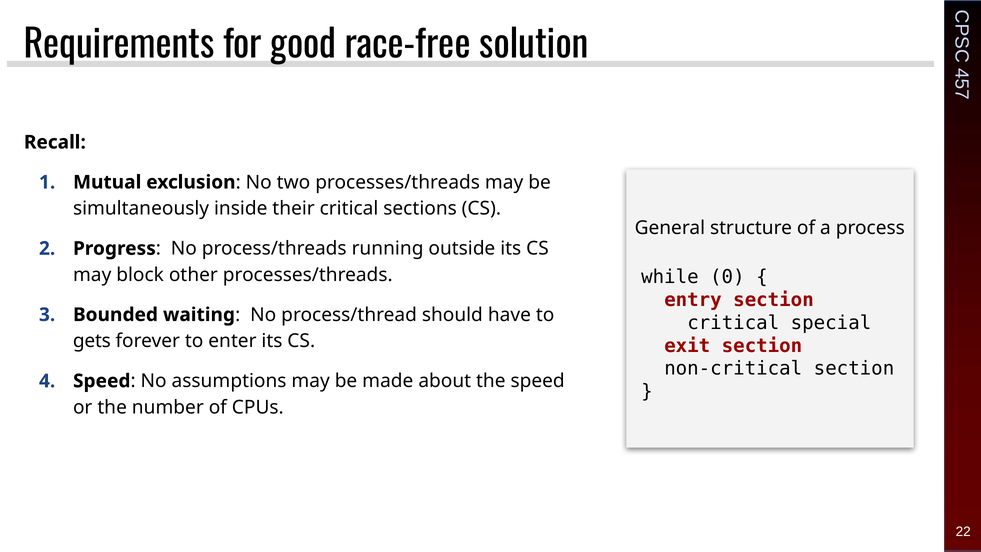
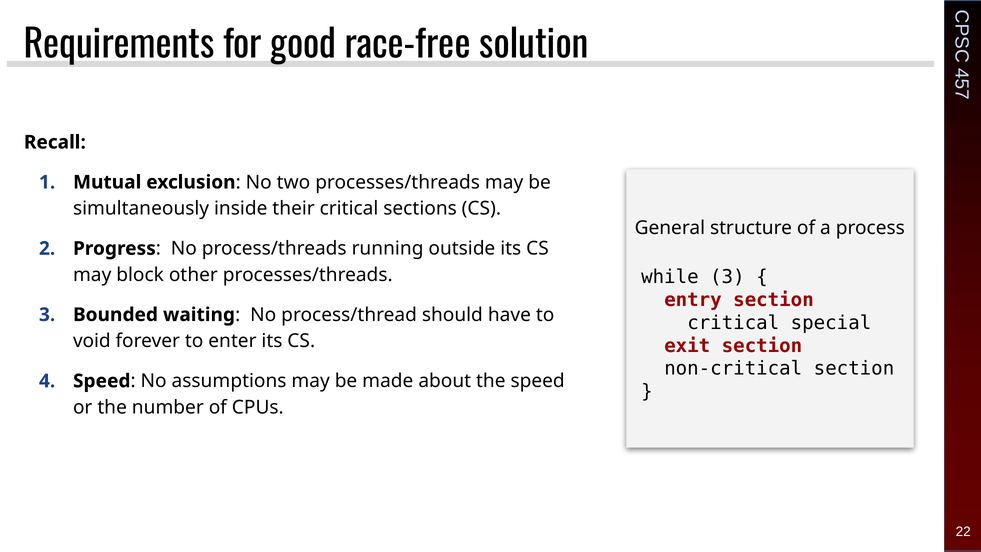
while 0: 0 -> 3
gets: gets -> void
